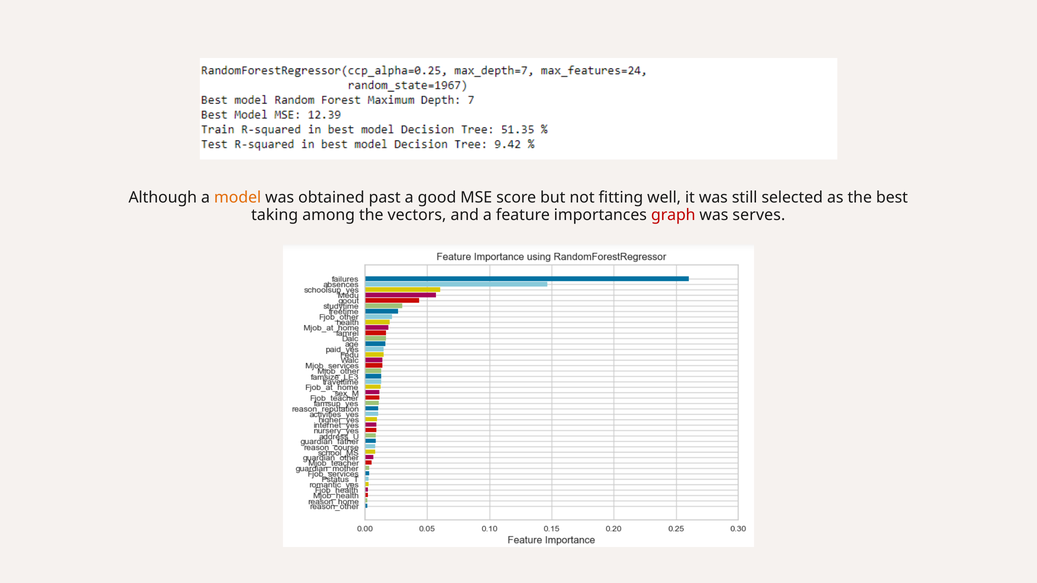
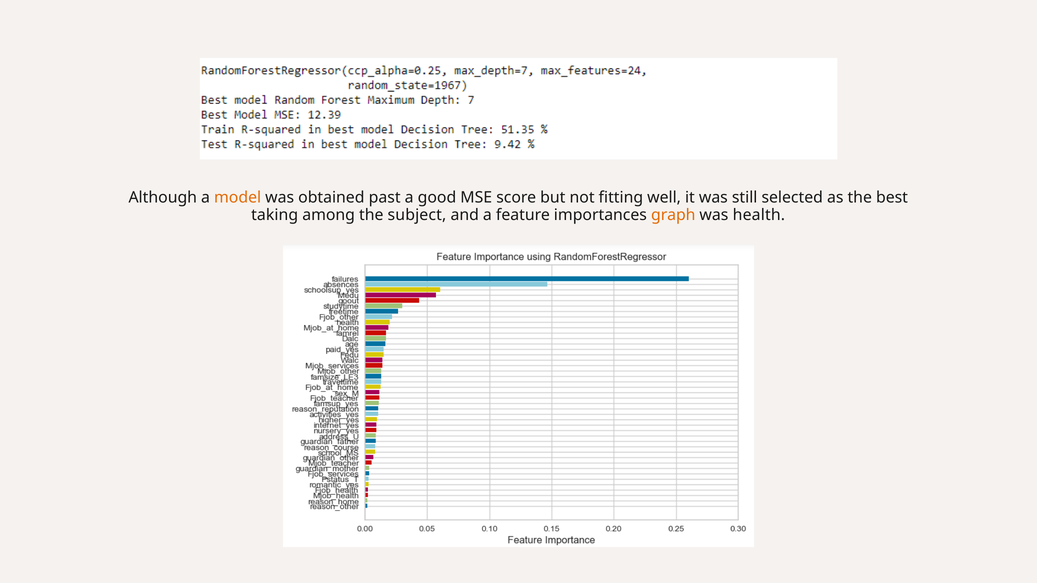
vectors: vectors -> subject
graph colour: red -> orange
serves: serves -> health
